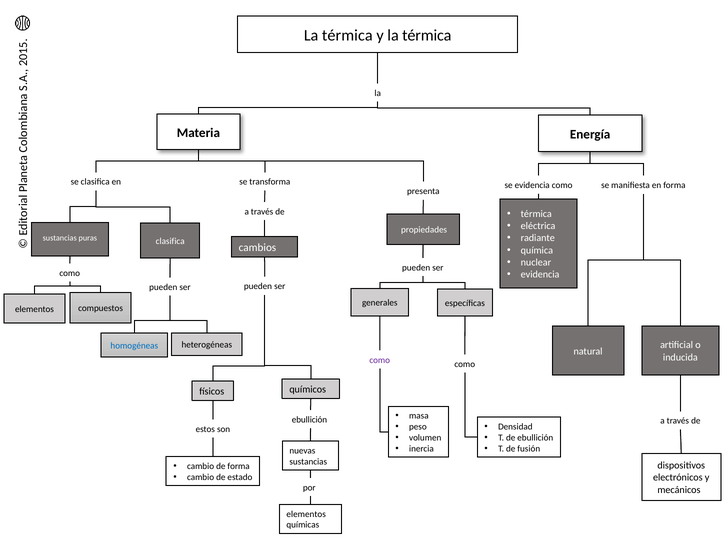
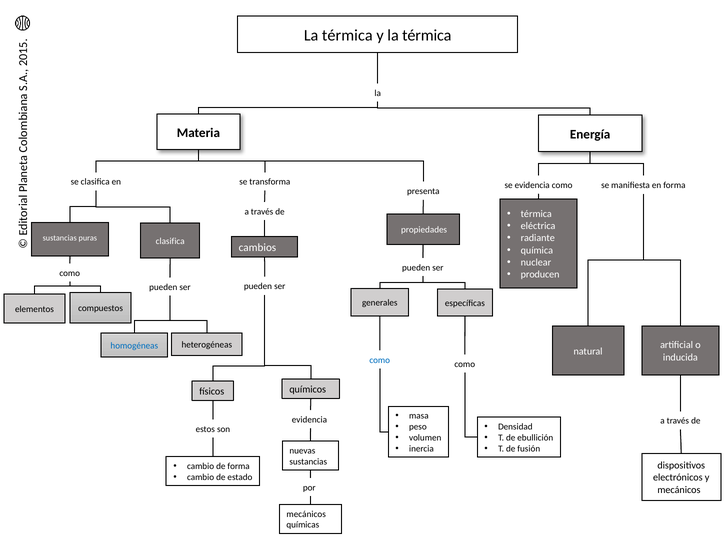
evidencia at (540, 275): evidencia -> producen
como at (380, 360) colour: purple -> blue
ebullición at (309, 420): ebullición -> evidencia
elementos at (306, 514): elementos -> mecánicos
